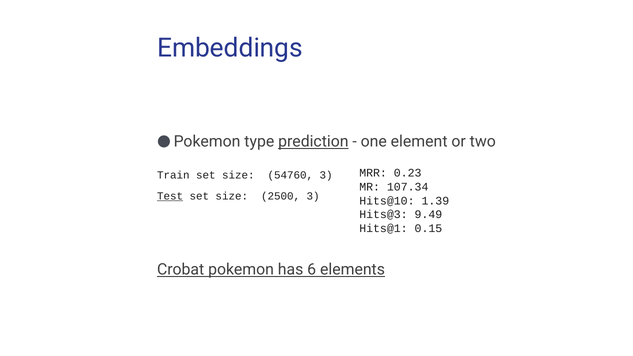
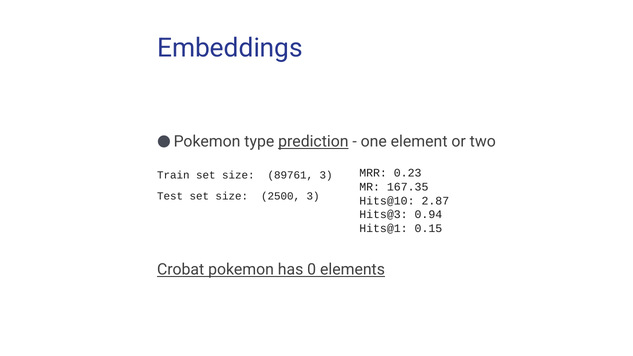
54760: 54760 -> 89761
107.34: 107.34 -> 167.35
Test underline: present -> none
1.39: 1.39 -> 2.87
9.49: 9.49 -> 0.94
6: 6 -> 0
